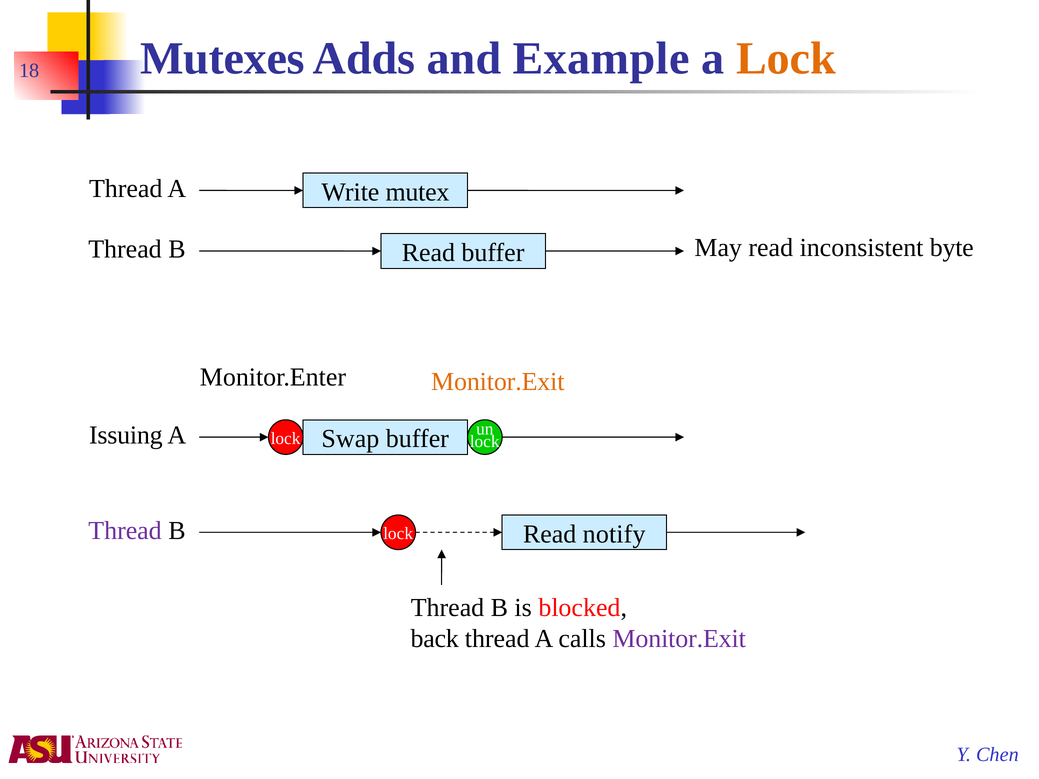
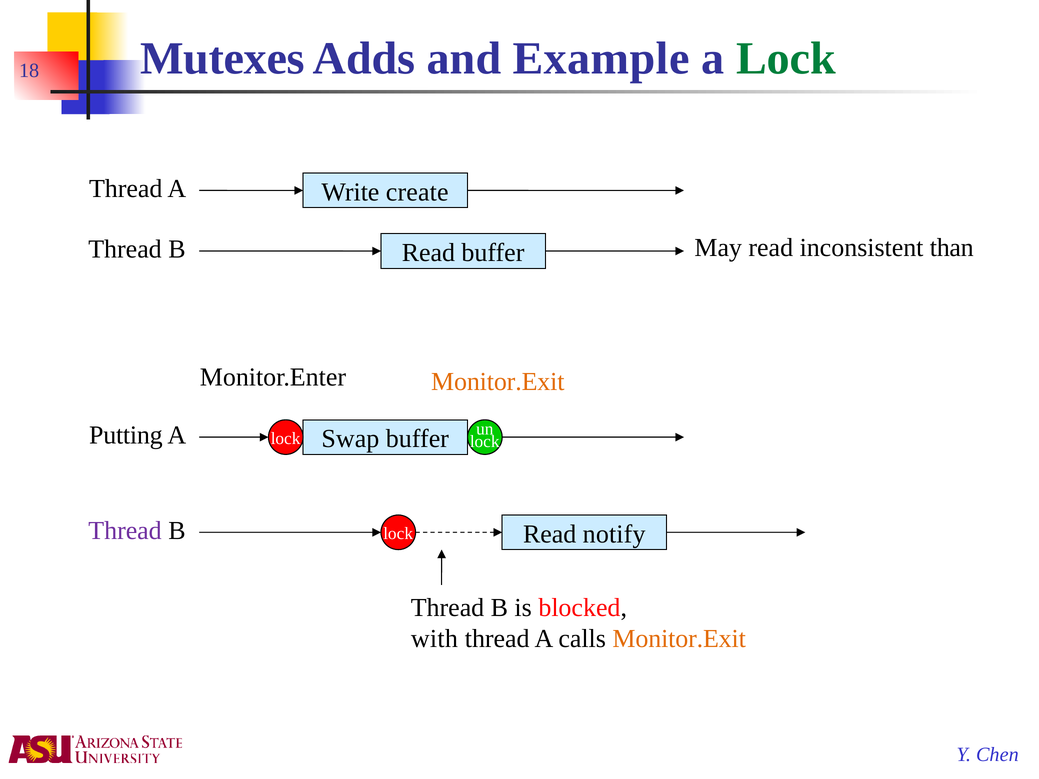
Lock at (786, 58) colour: orange -> green
mutex: mutex -> create
byte: byte -> than
Issuing: Issuing -> Putting
back: back -> with
Monitor.Exit at (679, 639) colour: purple -> orange
